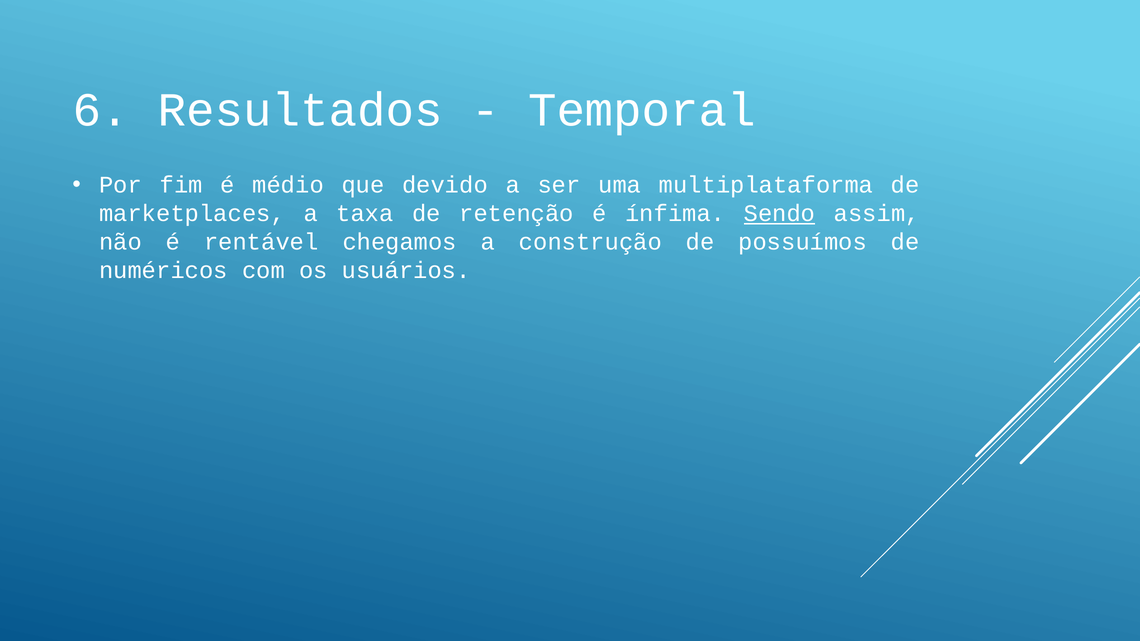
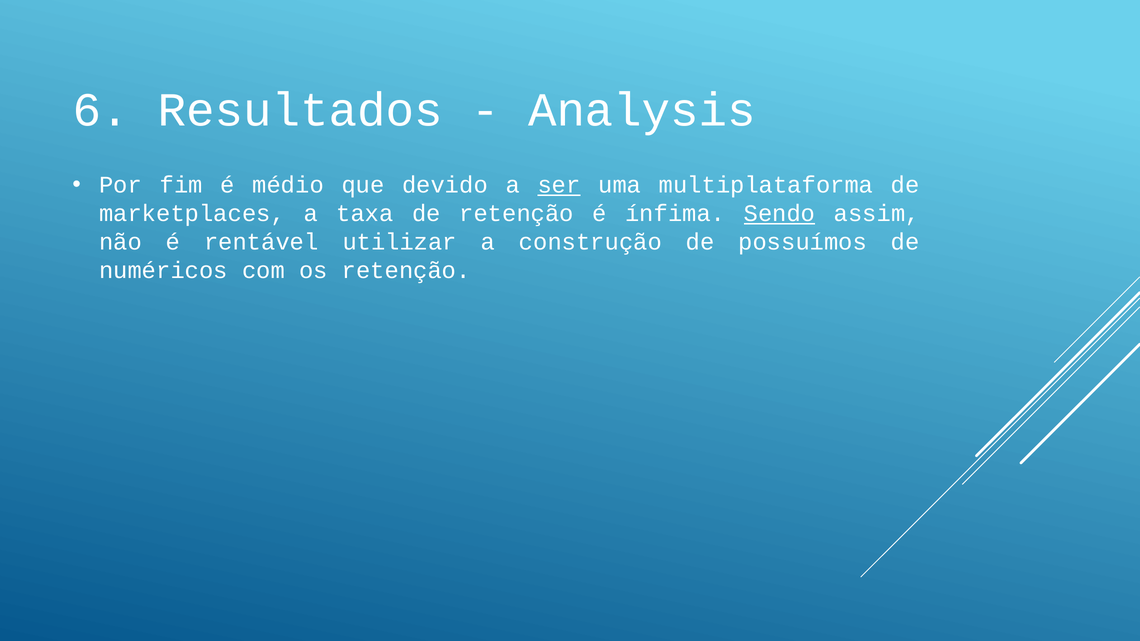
Temporal: Temporal -> Analysis
ser underline: none -> present
chegamos: chegamos -> utilizar
os usuários: usuários -> retenção
